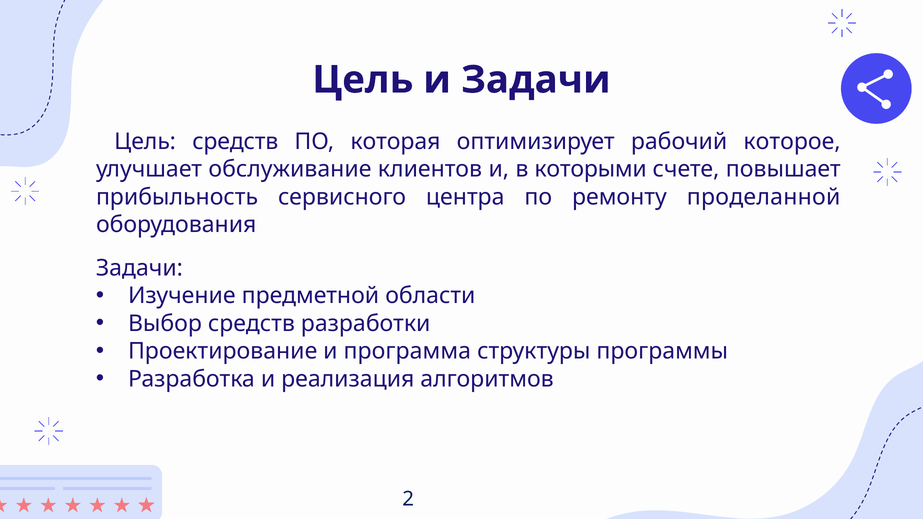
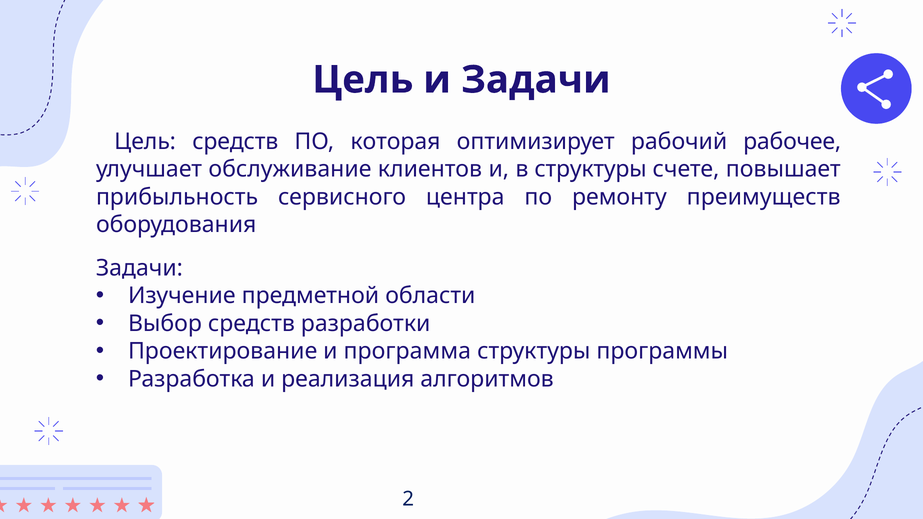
которое: которое -> рабочее
в которыми: которыми -> структуры
проделанной: проделанной -> преимуществ
